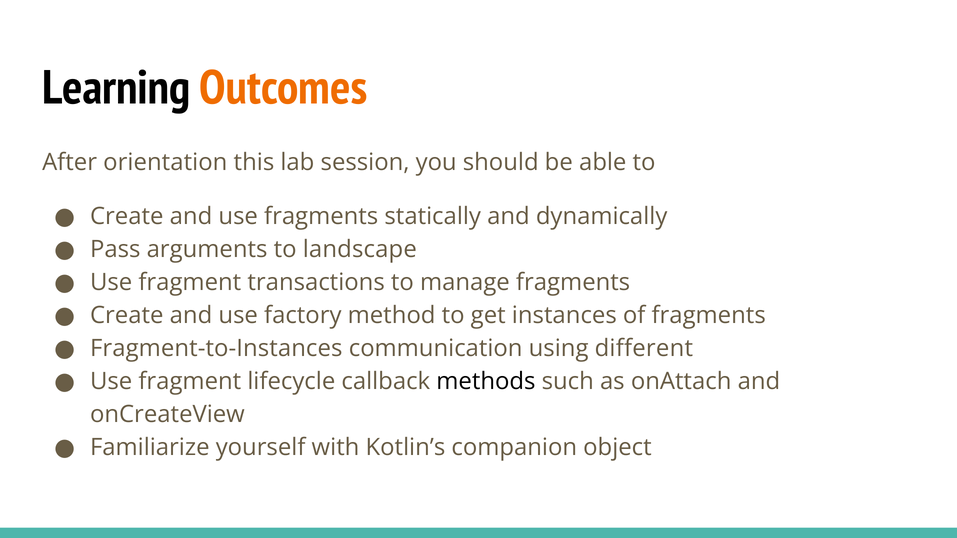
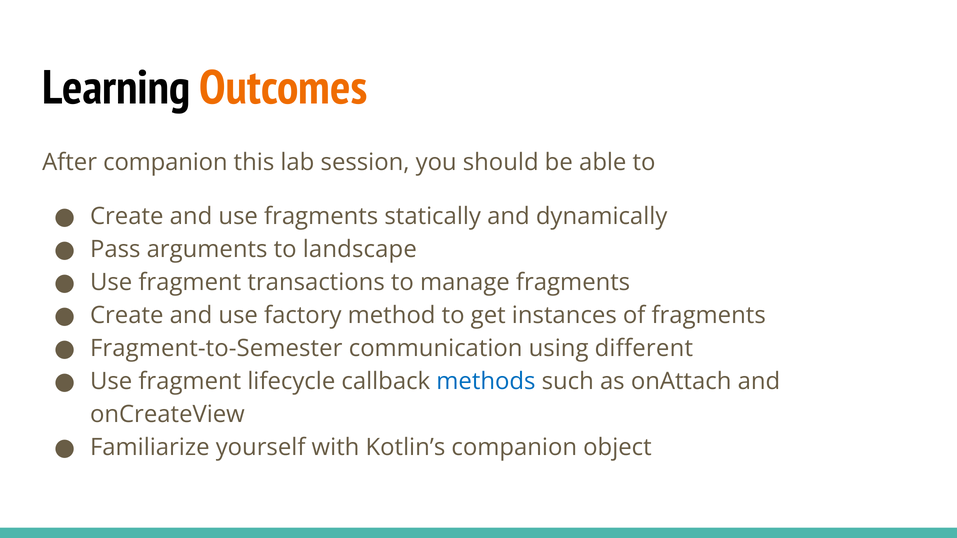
After orientation: orientation -> companion
Fragment-to-Instances: Fragment-to-Instances -> Fragment-to-Semester
methods colour: black -> blue
